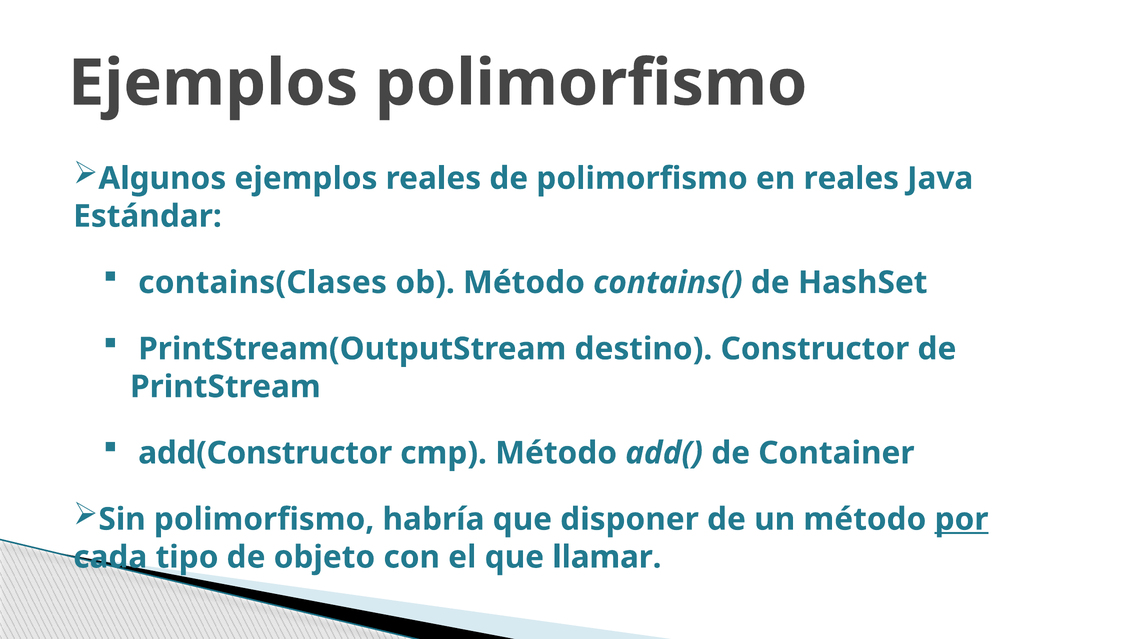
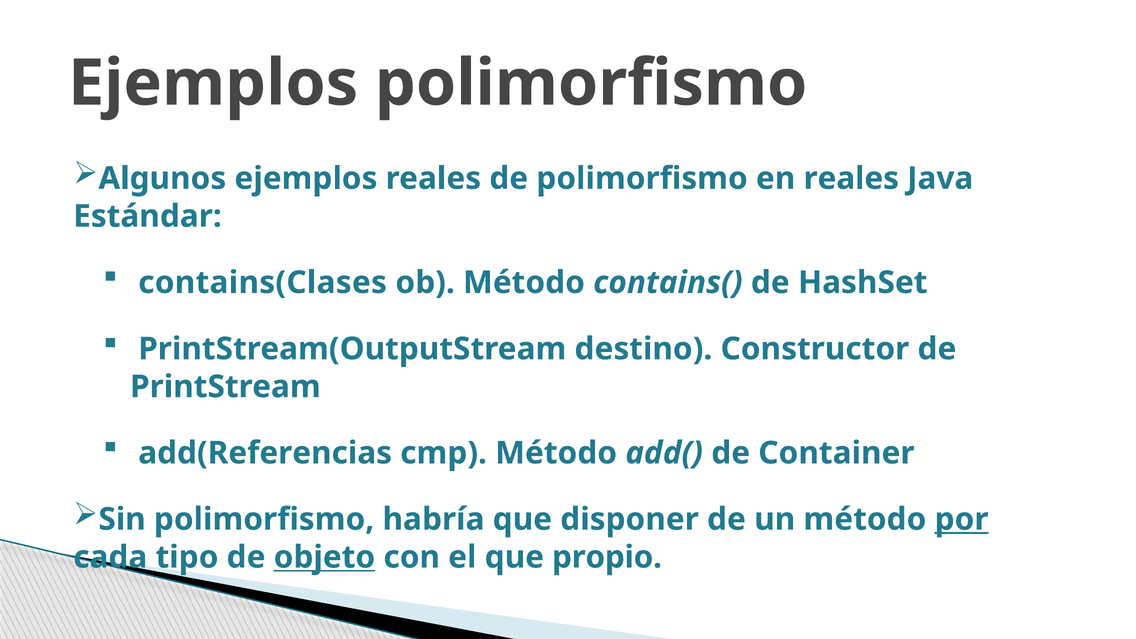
add(Constructor: add(Constructor -> add(Referencias
objeto underline: none -> present
llamar: llamar -> propio
